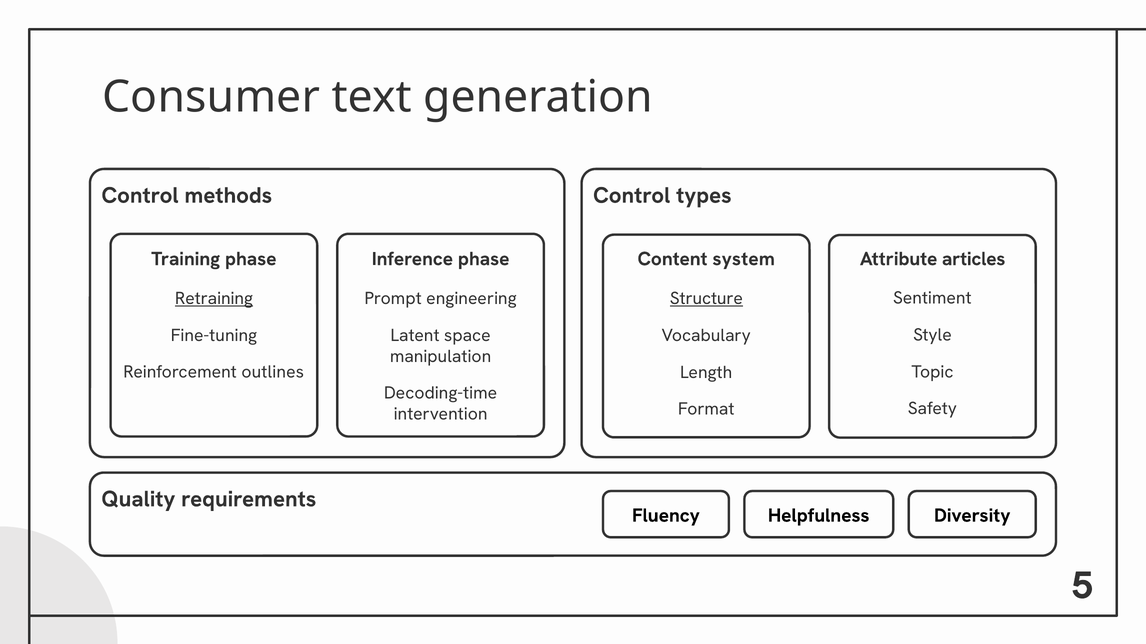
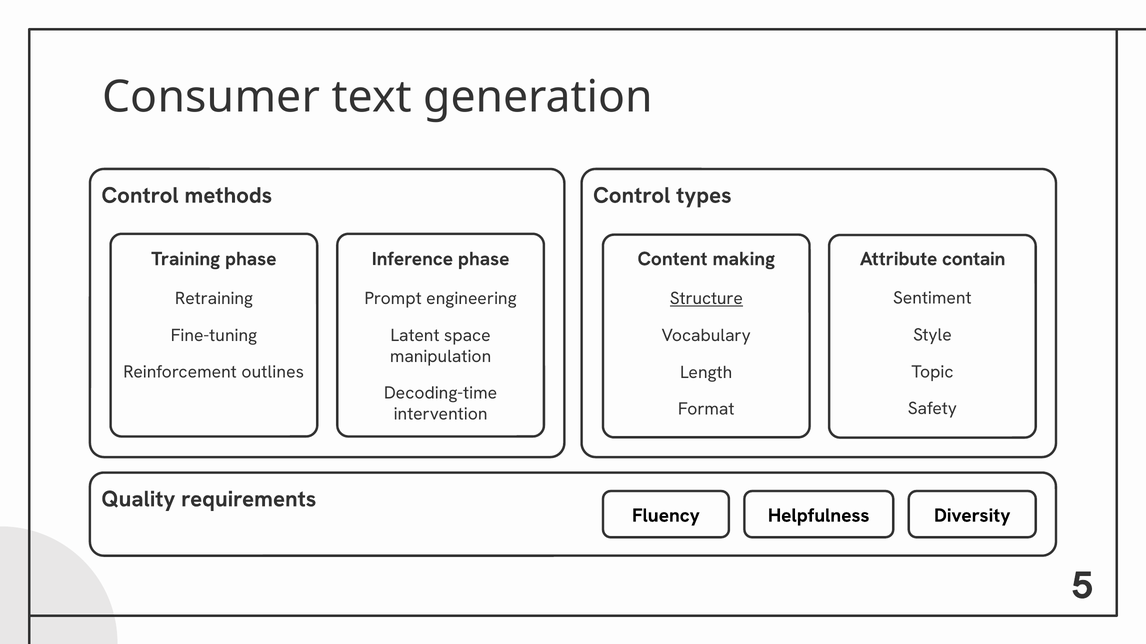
system: system -> making
articles: articles -> contain
Retraining underline: present -> none
